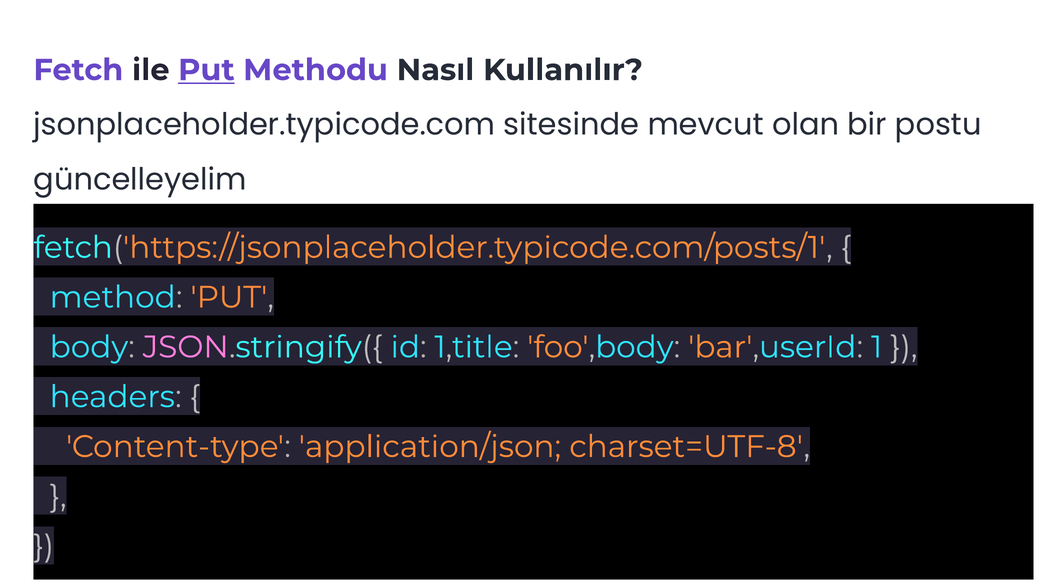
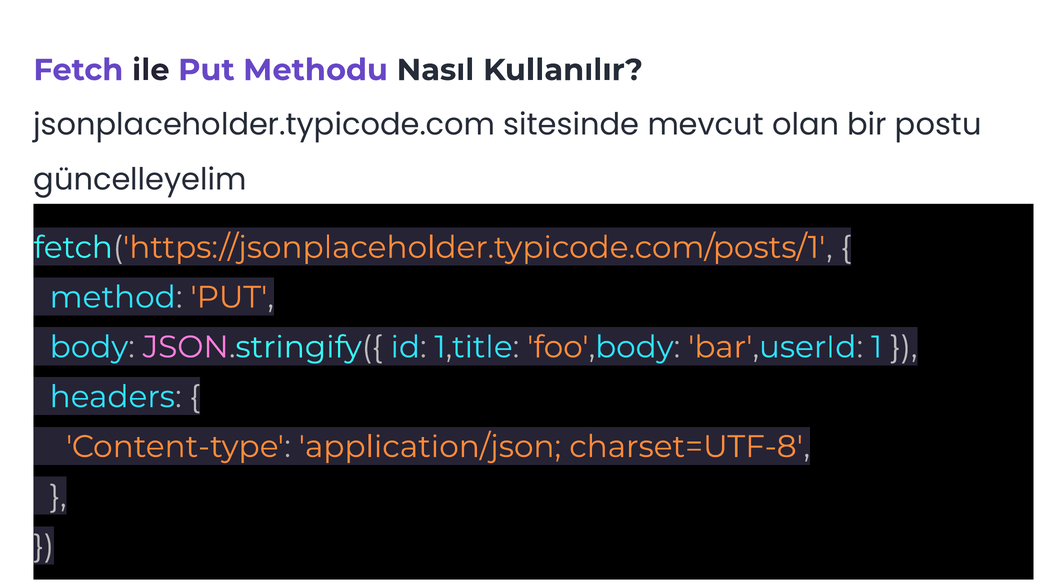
Put at (206, 70) underline: present -> none
